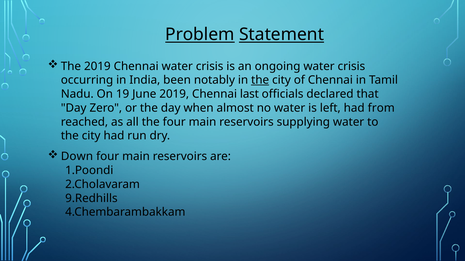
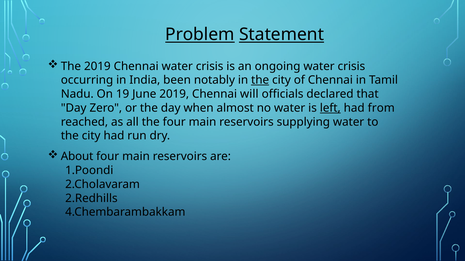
last: last -> will
left underline: none -> present
Down: Down -> About
9.Redhills: 9.Redhills -> 2.Redhills
